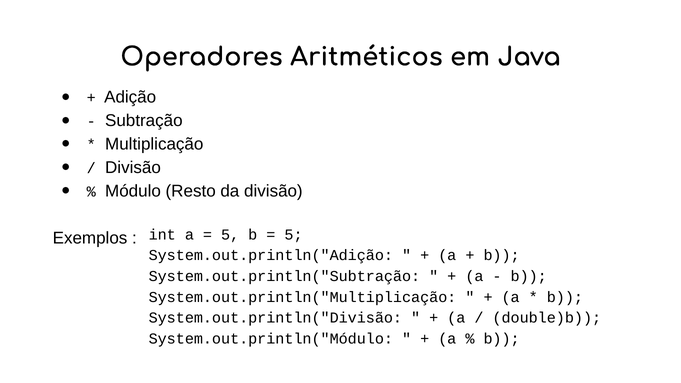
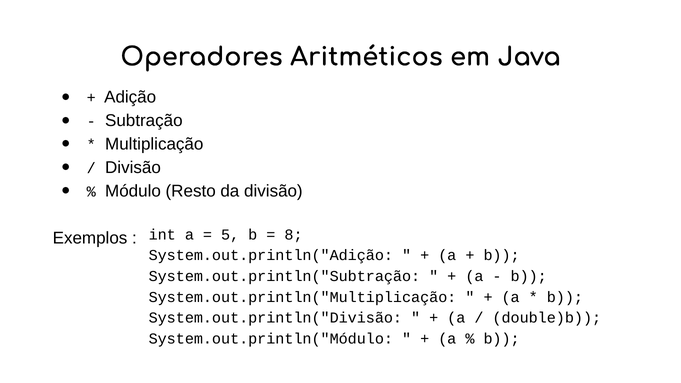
5 at (294, 235): 5 -> 8
